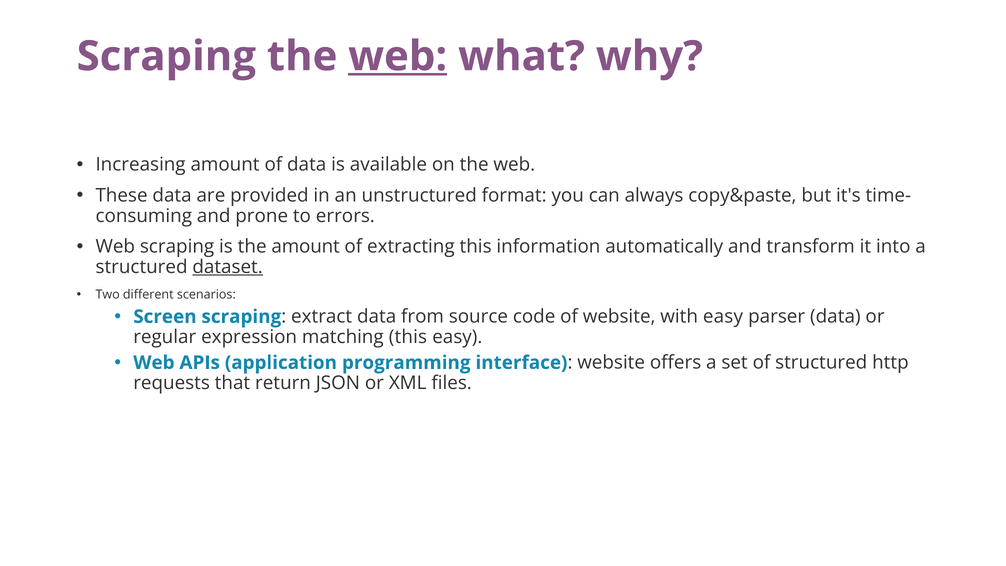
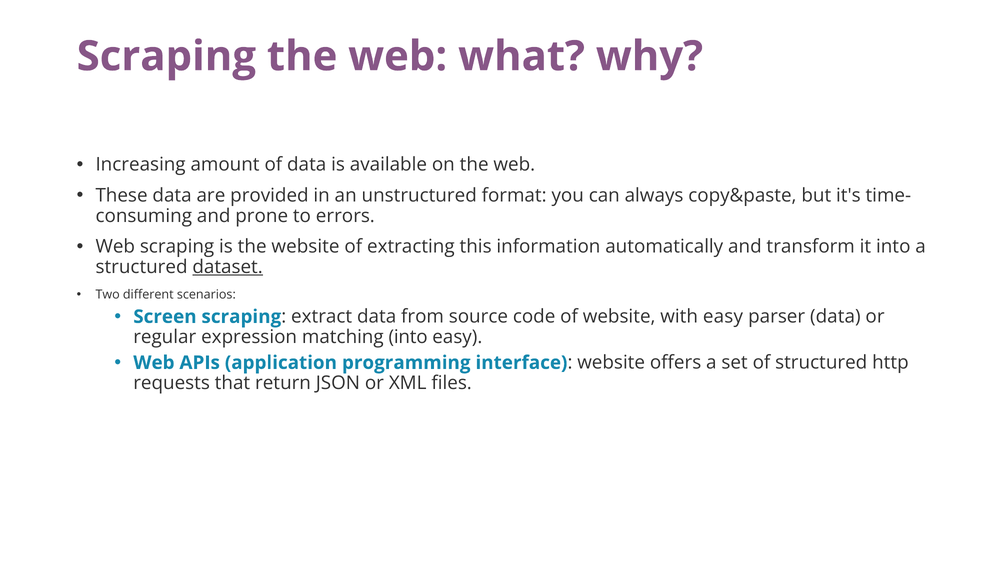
web at (398, 56) underline: present -> none
the amount: amount -> website
matching this: this -> into
